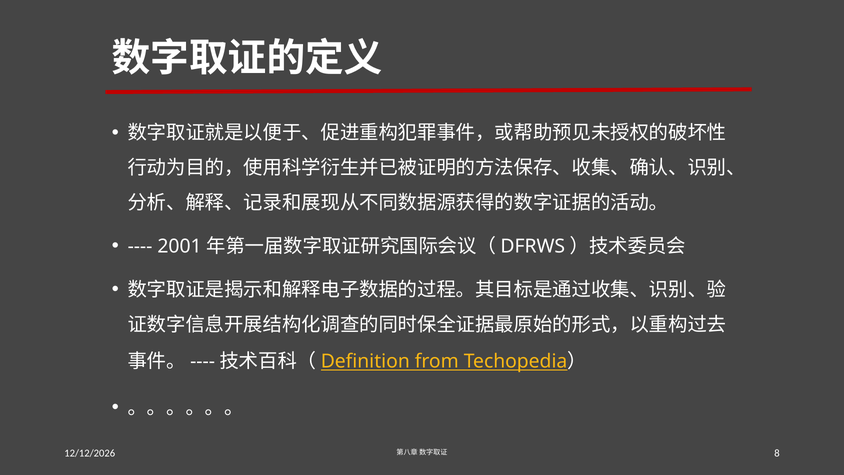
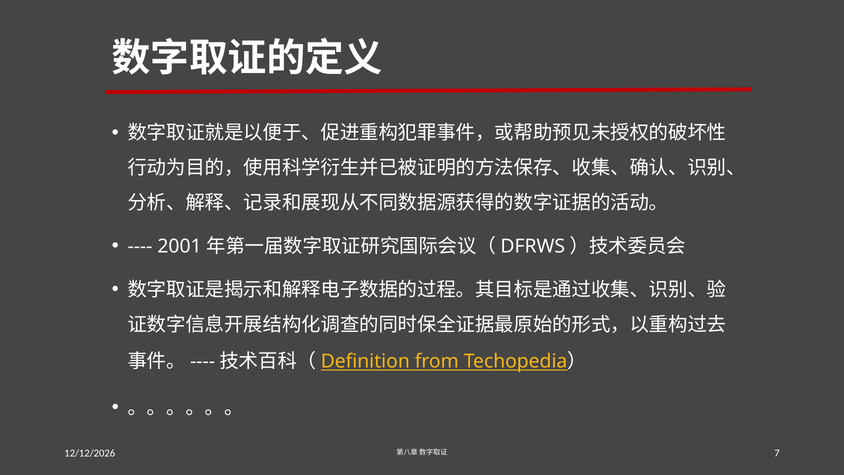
8: 8 -> 7
